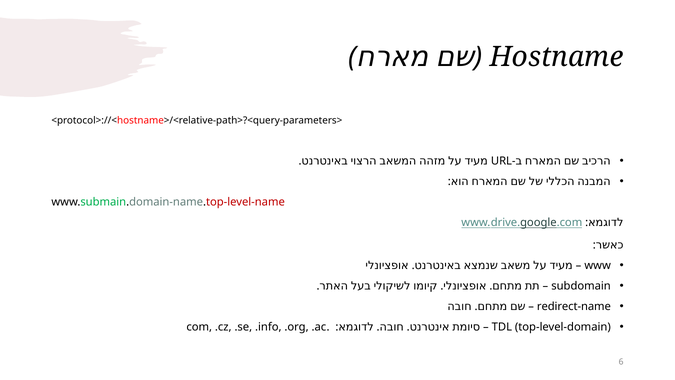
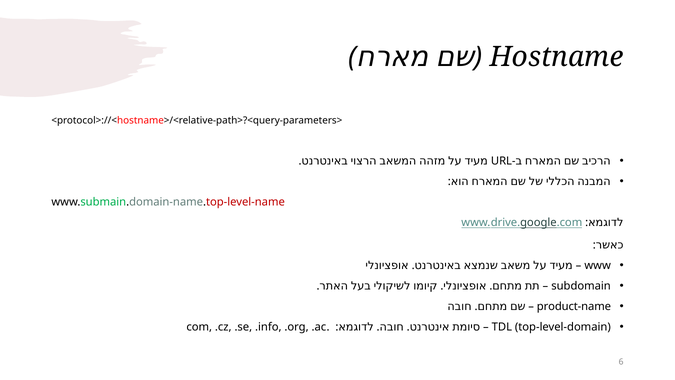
redirect-name: redirect-name -> product-name
